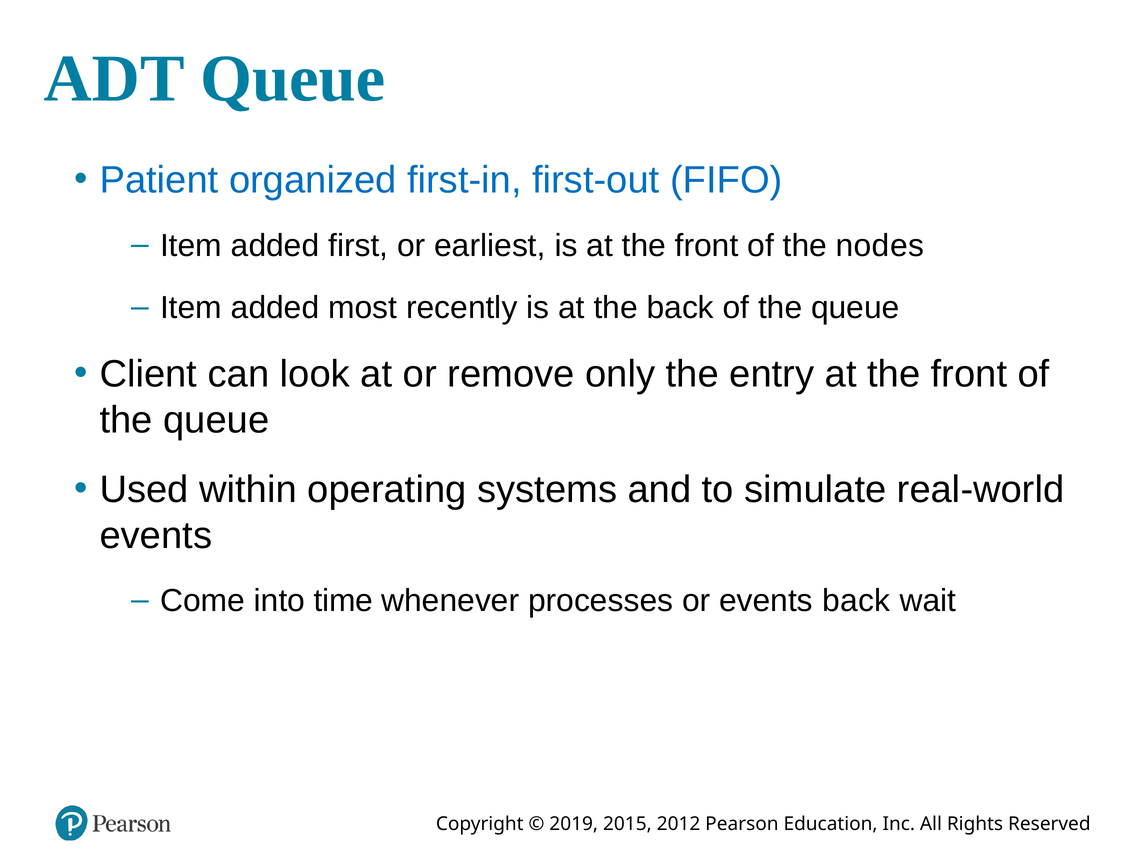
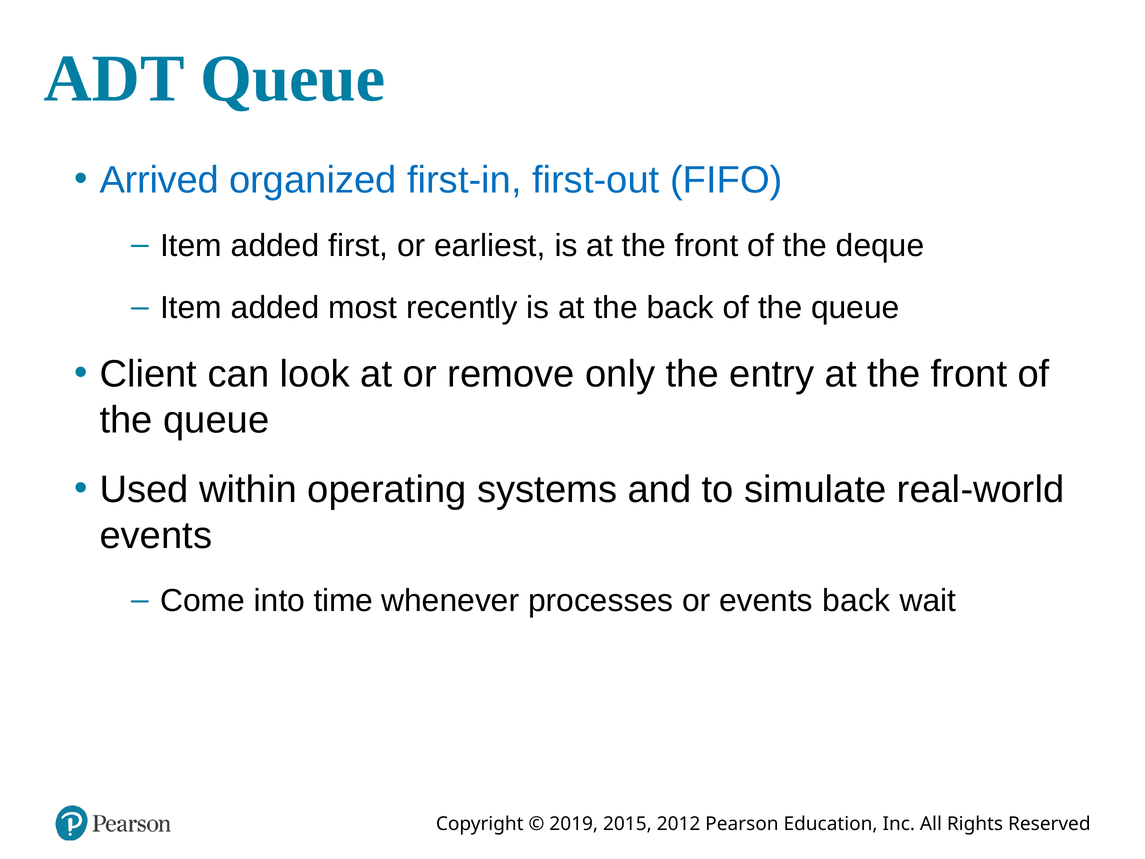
Patient: Patient -> Arrived
nodes: nodes -> deque
